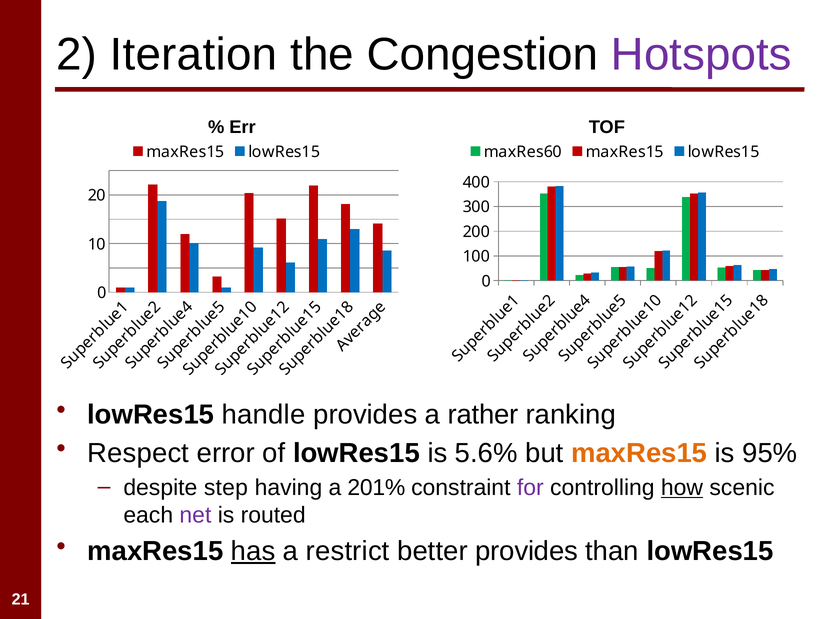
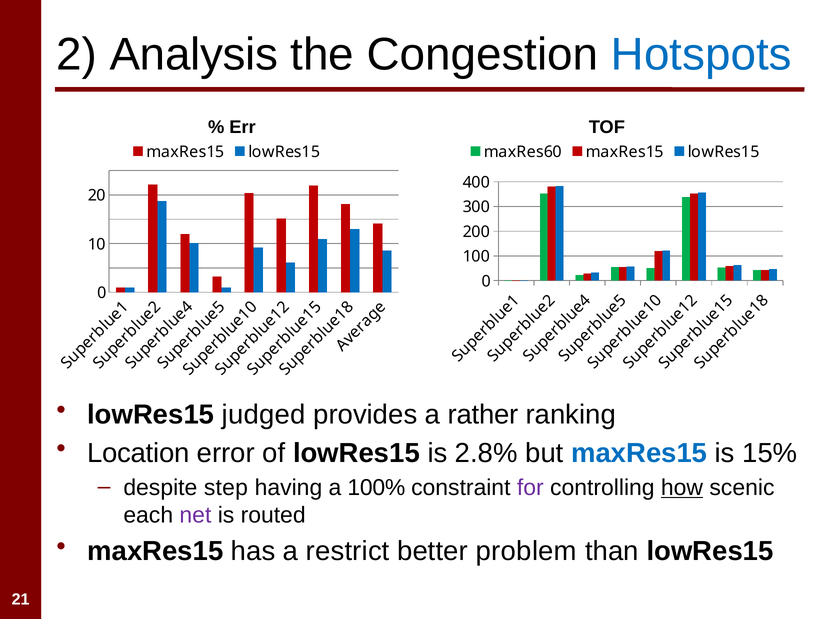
Iteration: Iteration -> Analysis
Hotspots colour: purple -> blue
handle: handle -> judged
Respect: Respect -> Location
5.6%: 5.6% -> 2.8%
maxRes15 at (639, 453) colour: orange -> blue
95%: 95% -> 15%
201%: 201% -> 100%
has underline: present -> none
better provides: provides -> problem
